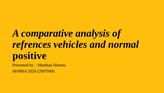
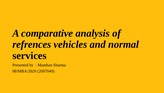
positive: positive -> services
